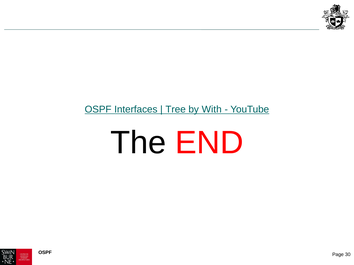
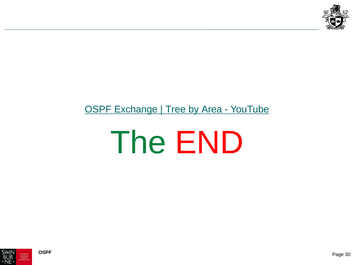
Interfaces: Interfaces -> Exchange
With: With -> Area
The colour: black -> green
